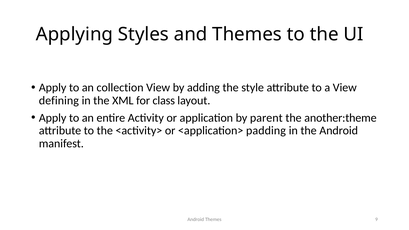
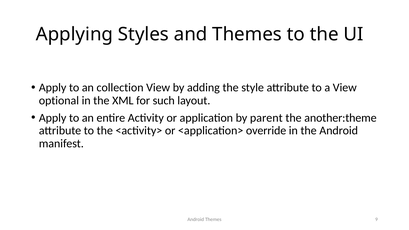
defining: defining -> optional
class: class -> such
padding: padding -> override
